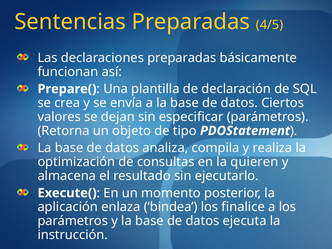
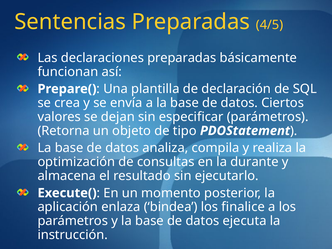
quieren: quieren -> durante
